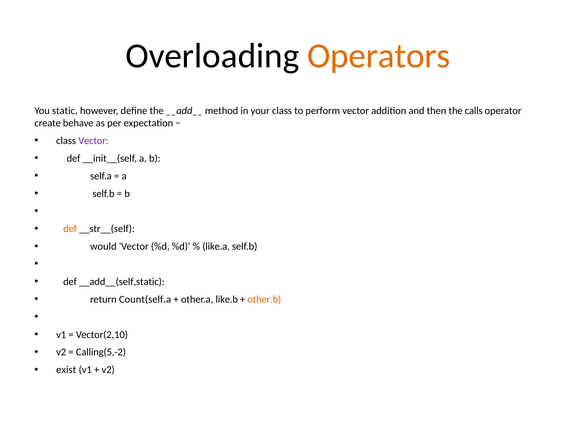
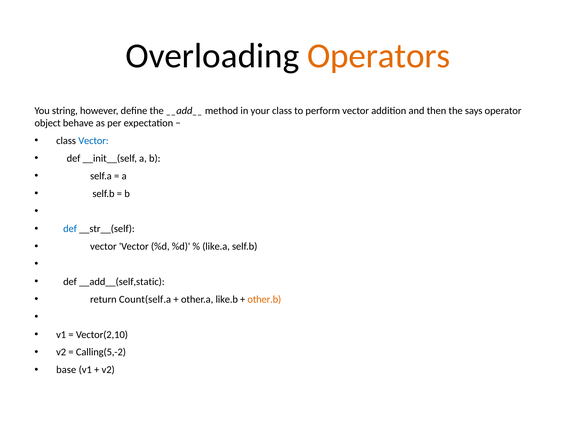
static: static -> string
calls: calls -> says
create: create -> object
Vector at (93, 141) colour: purple -> blue
def at (70, 229) colour: orange -> blue
would at (103, 246): would -> vector
exist: exist -> base
